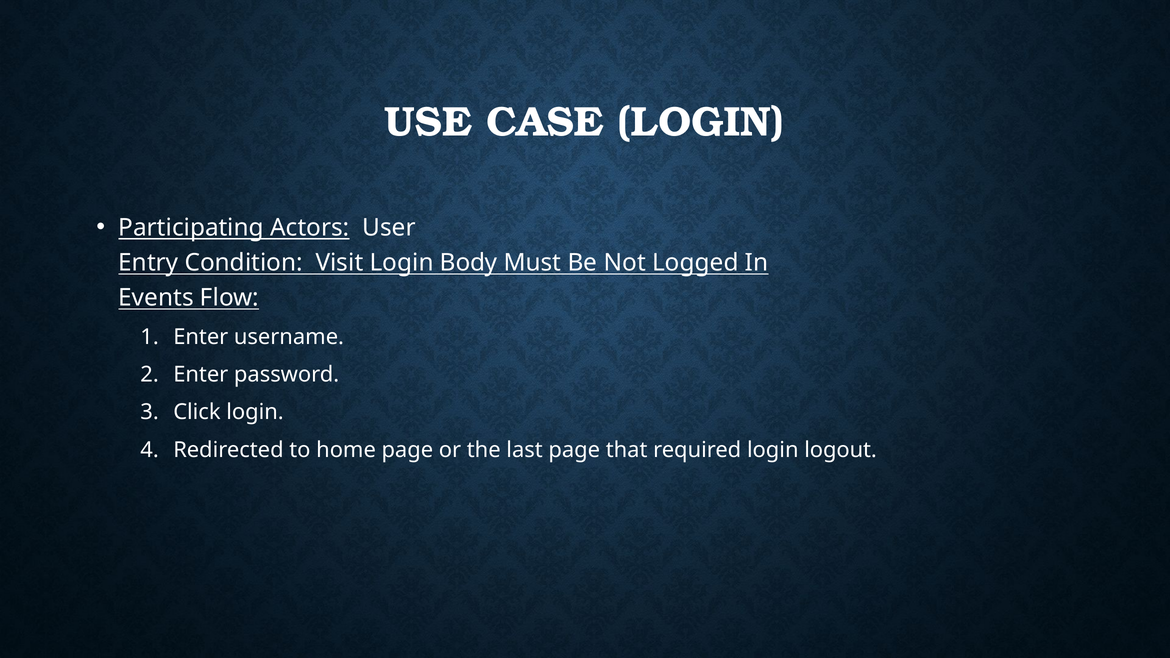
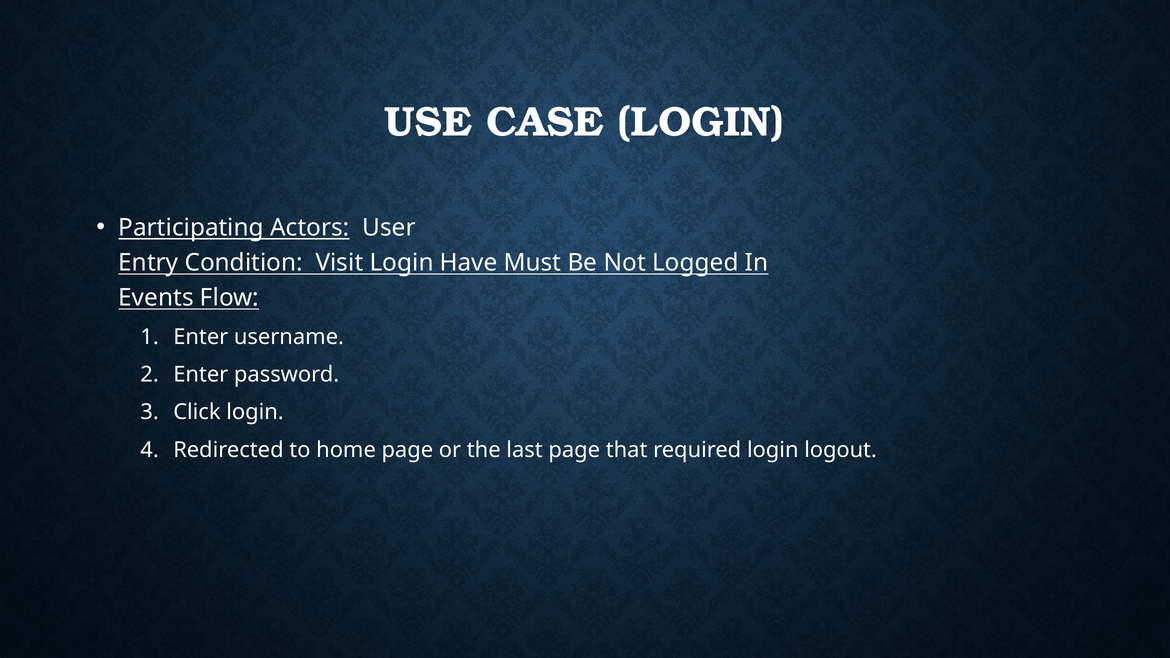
Body: Body -> Have
